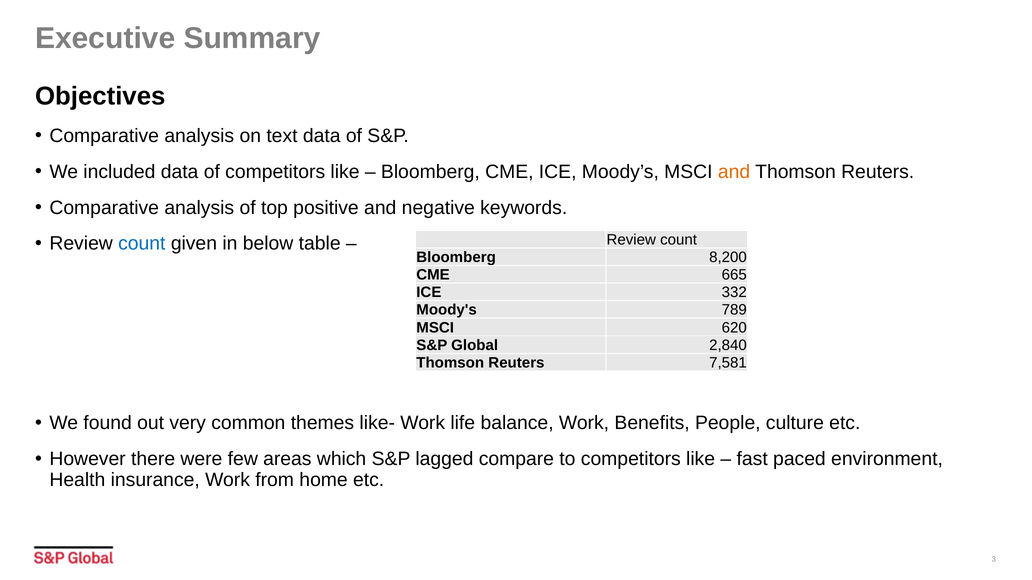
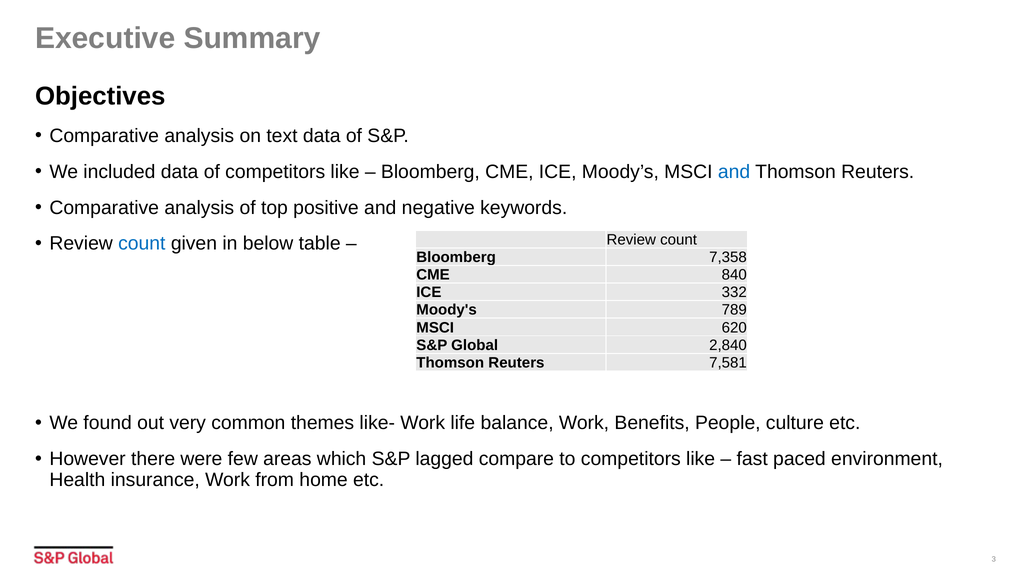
and at (734, 172) colour: orange -> blue
8,200: 8,200 -> 7,358
665: 665 -> 840
